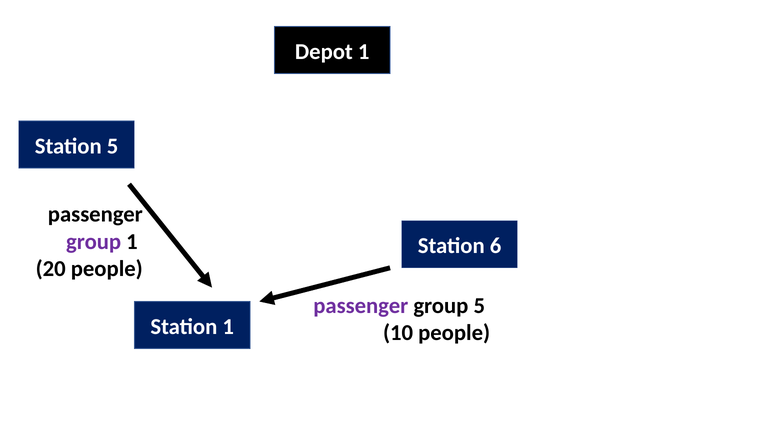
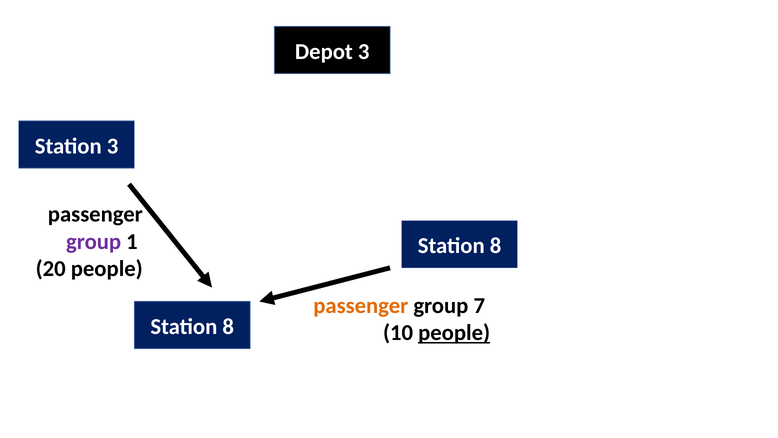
Depot 1: 1 -> 3
Station 5: 5 -> 3
6 at (496, 246): 6 -> 8
passenger at (361, 305) colour: purple -> orange
group 5: 5 -> 7
1 at (228, 326): 1 -> 8
people at (454, 333) underline: none -> present
